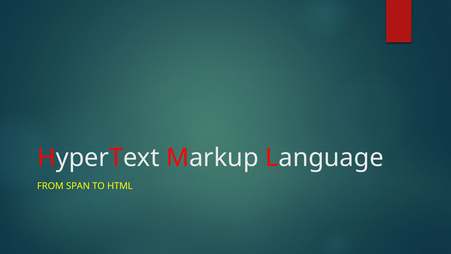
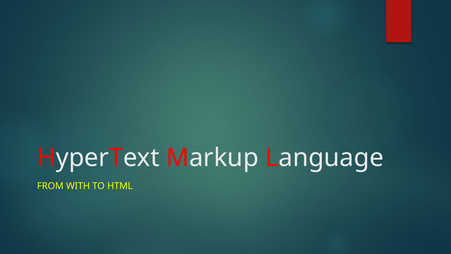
SPAN: SPAN -> WITH
